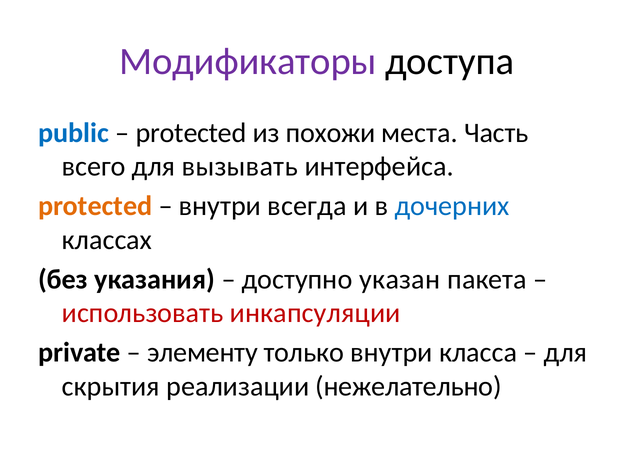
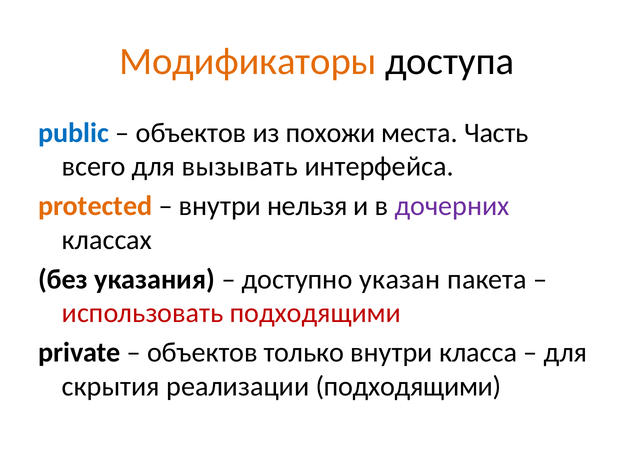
Модификаторы colour: purple -> orange
protected at (191, 133): protected -> объектов
всегда: всегда -> нельзя
дочерних colour: blue -> purple
использовать инкапсуляции: инкапсуляции -> подходящими
элементу at (202, 353): элементу -> объектов
реализации нежелательно: нежелательно -> подходящими
